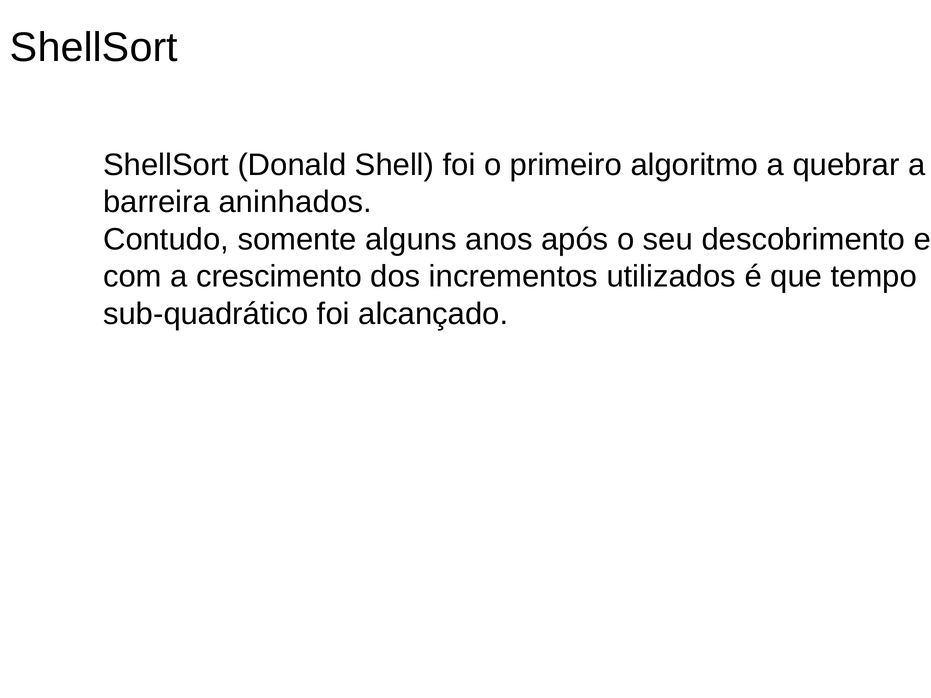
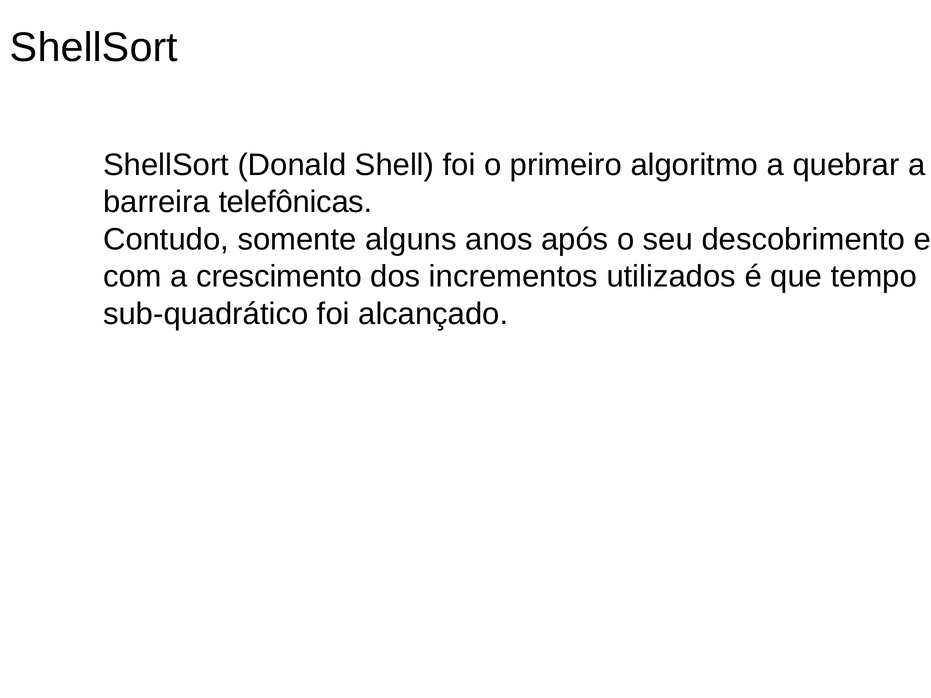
aninhados: aninhados -> telefônicas
